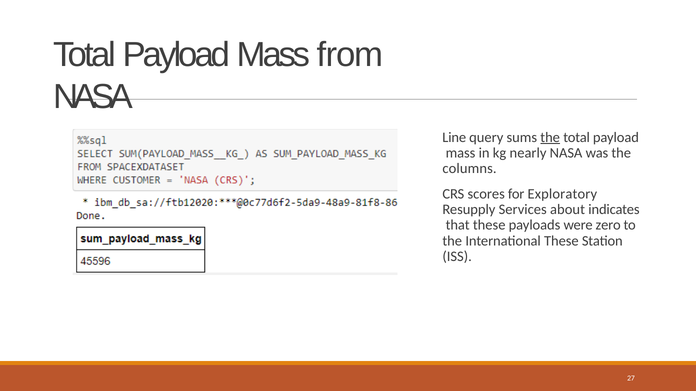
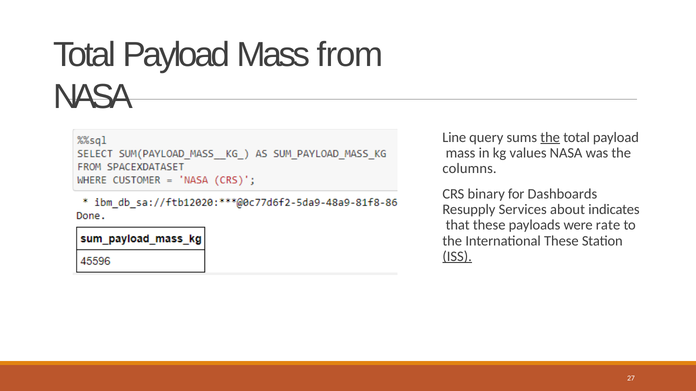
nearly: nearly -> values
scores: scores -> binary
Exploratory: Exploratory -> Dashboards
zero: zero -> rate
ISS underline: none -> present
